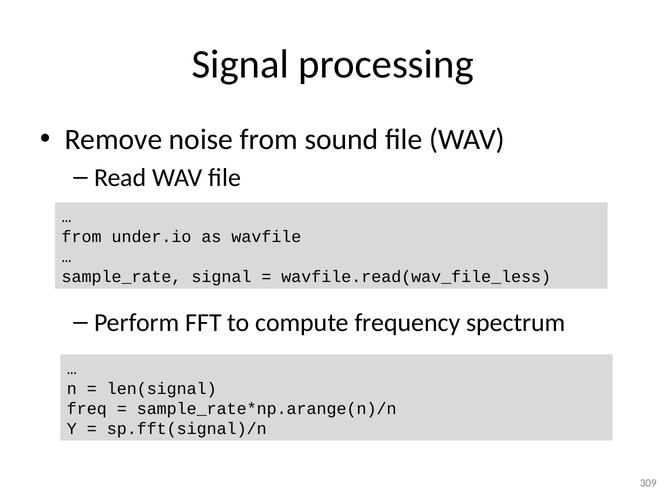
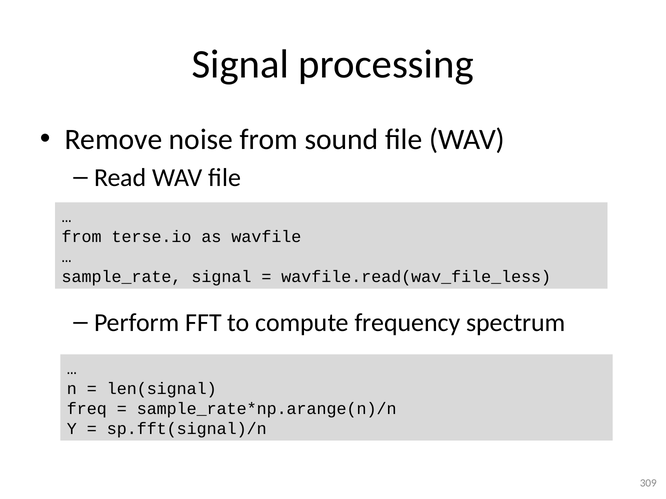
under.io: under.io -> terse.io
